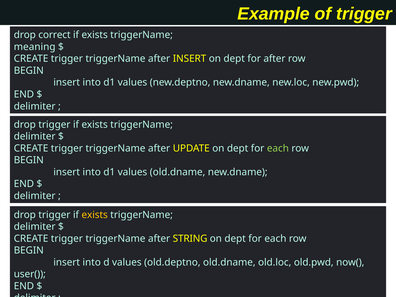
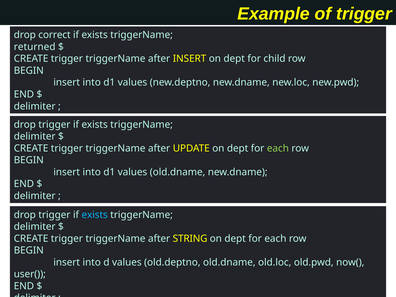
meaning: meaning -> returned
for after: after -> child
exists at (95, 215) colour: yellow -> light blue
